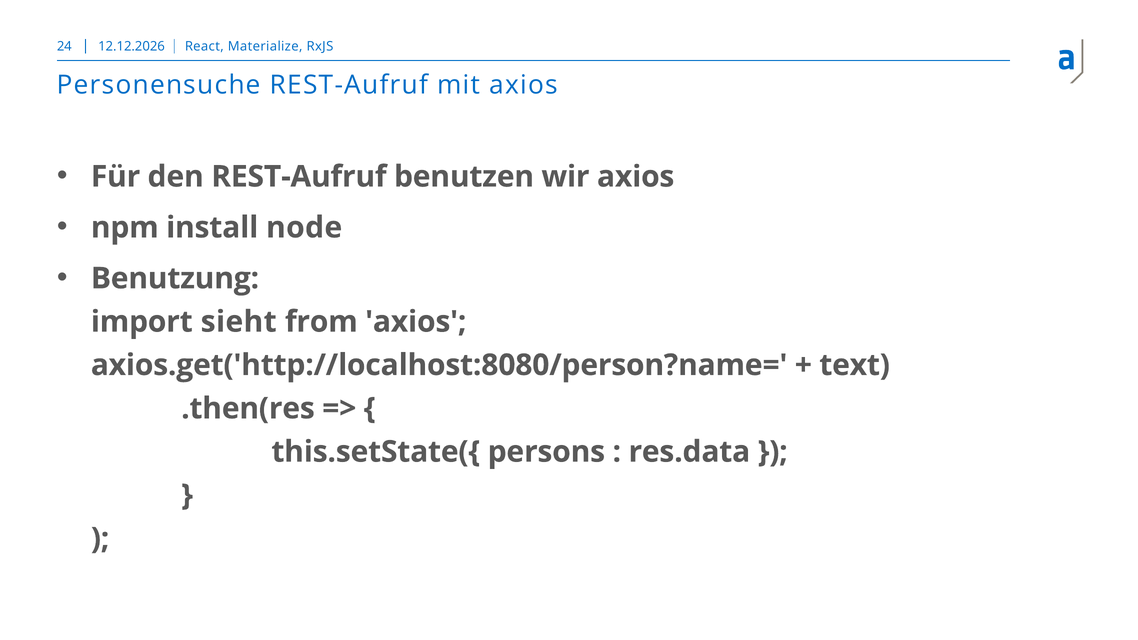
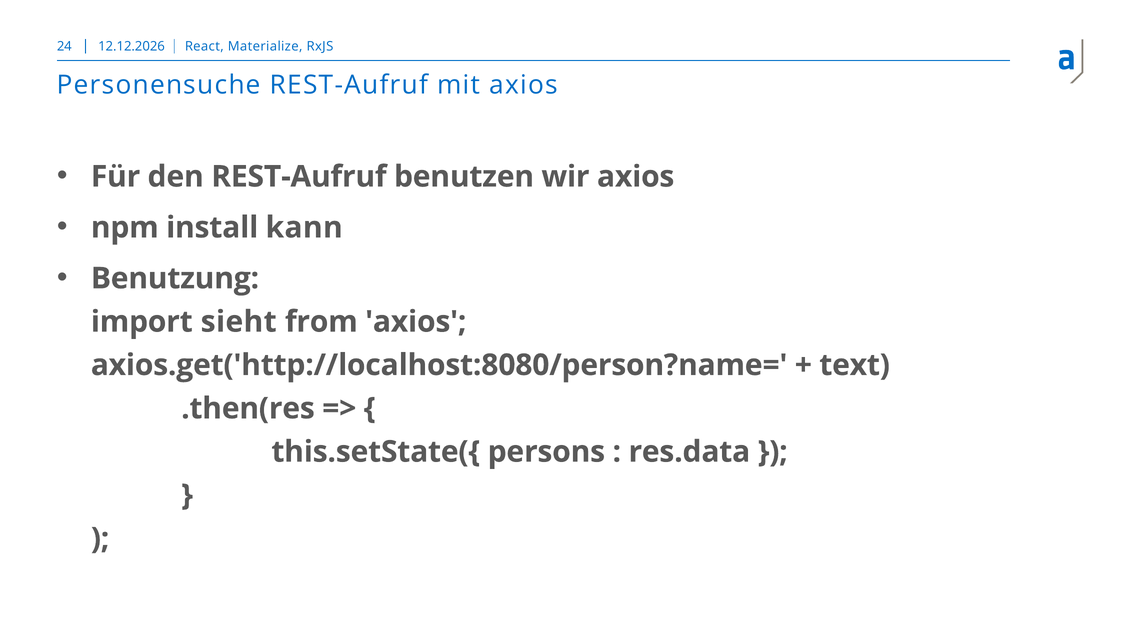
node: node -> kann
